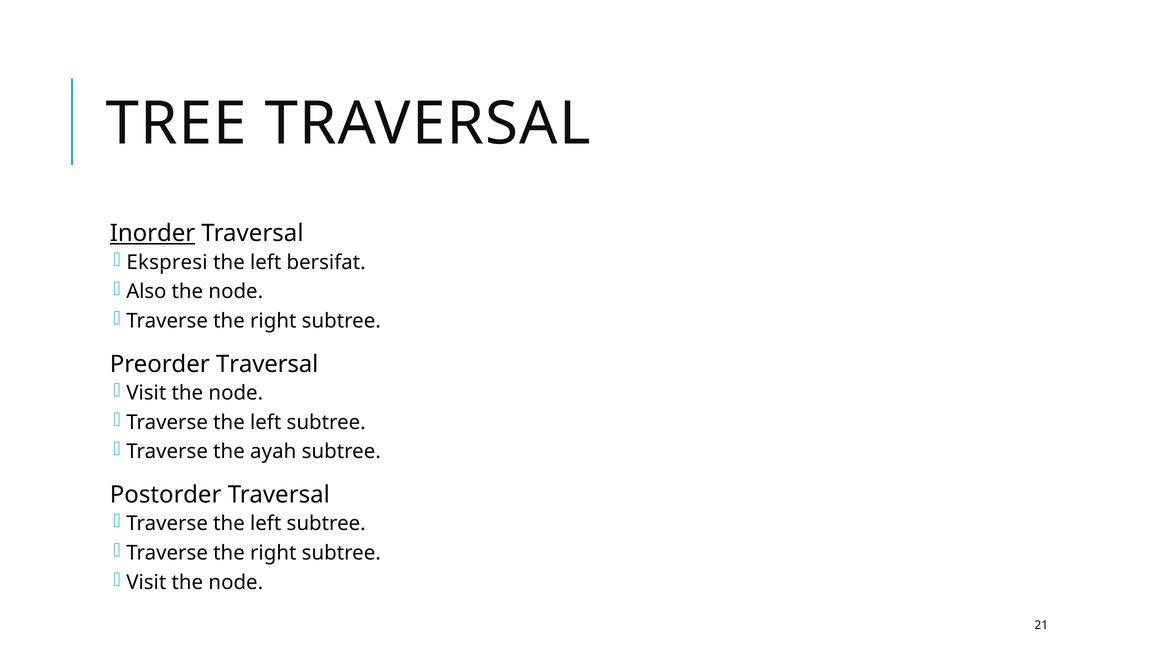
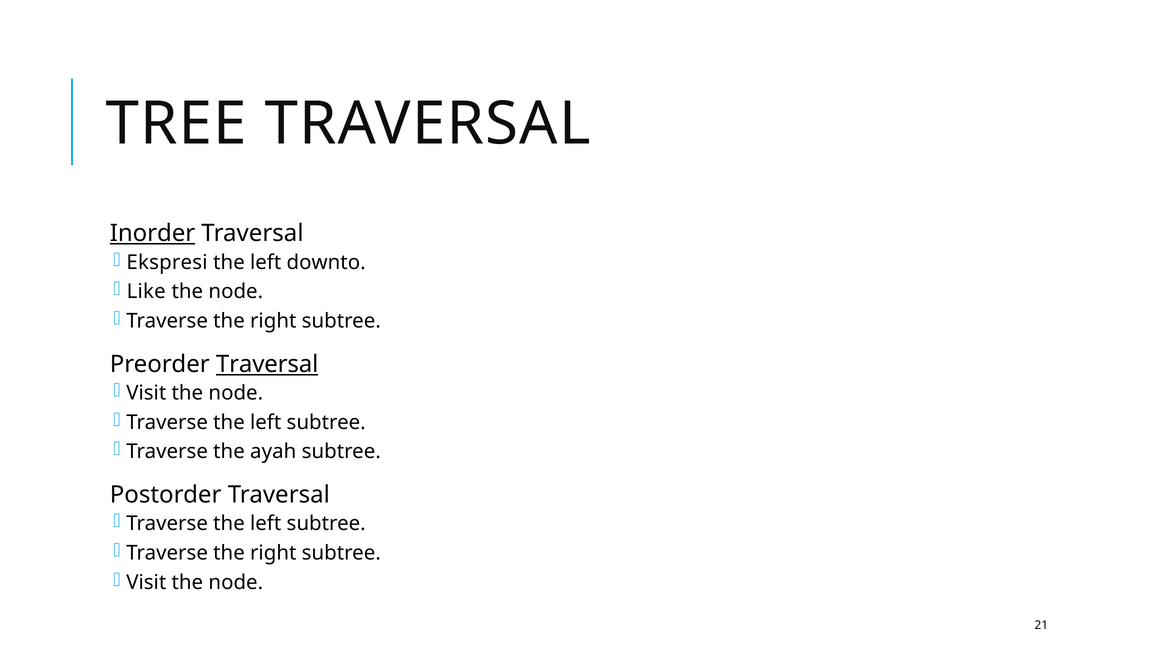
bersifat: bersifat -> downto
Also: Also -> Like
Traversal at (267, 364) underline: none -> present
